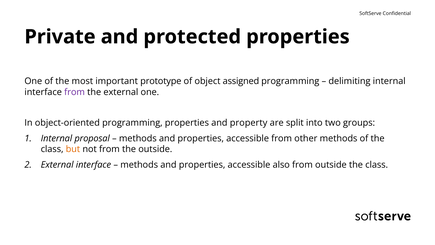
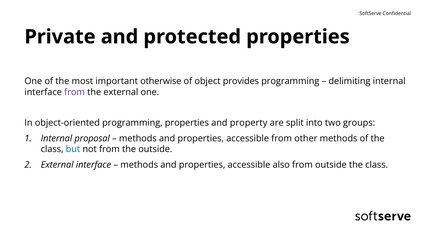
prototype: prototype -> otherwise
assigned: assigned -> provides
but colour: orange -> blue
